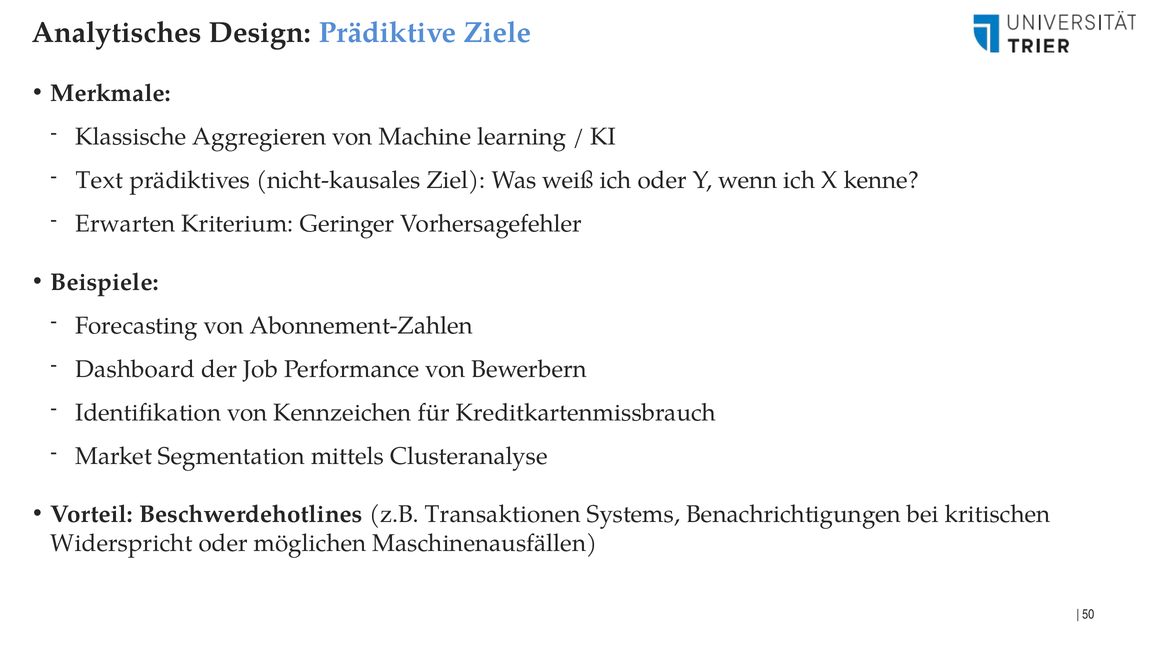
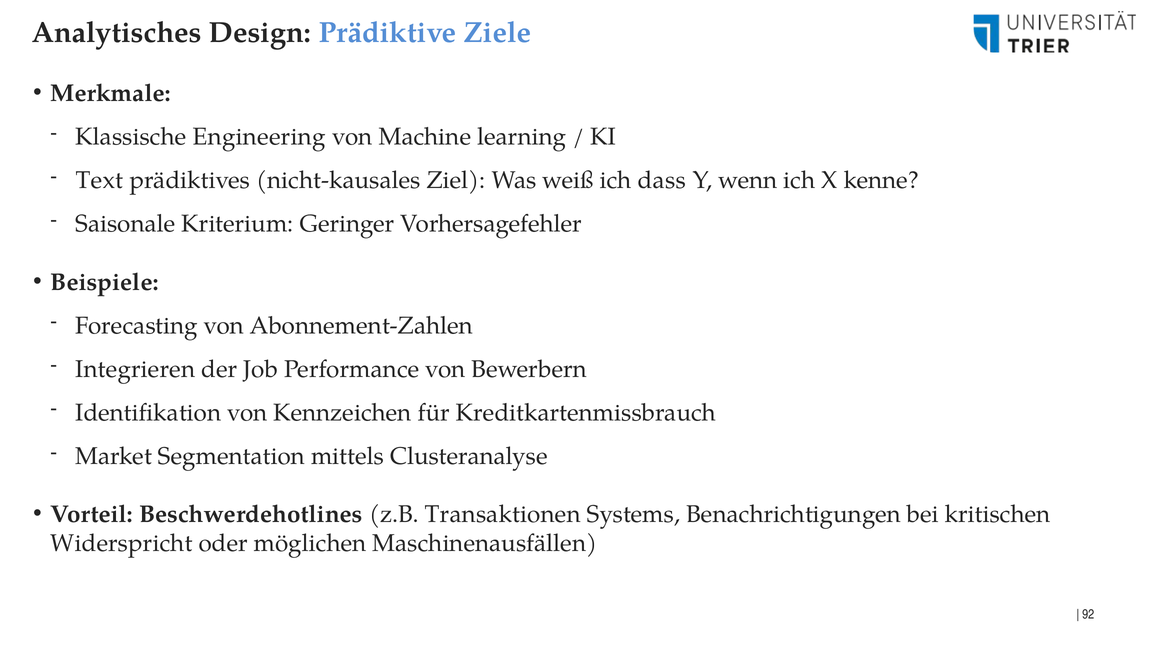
Aggregieren: Aggregieren -> Engineering
ich oder: oder -> dass
Erwarten: Erwarten -> Saisonale
Dashboard: Dashboard -> Integrieren
50: 50 -> 92
